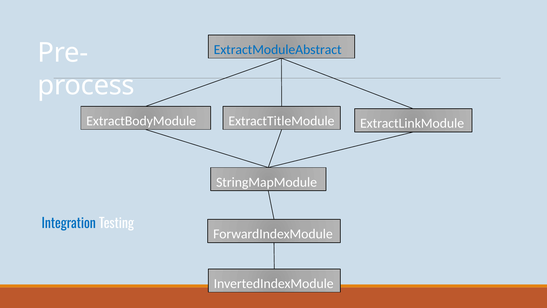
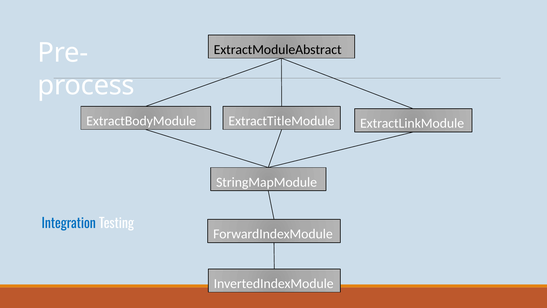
ExtractModuleAbstract colour: blue -> black
